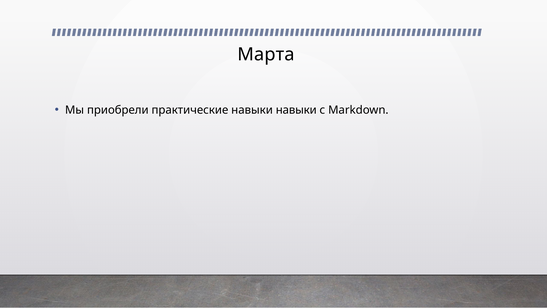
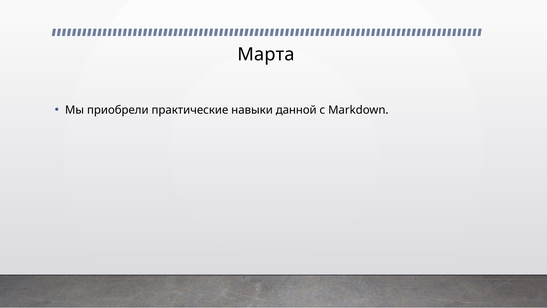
навыки навыки: навыки -> данной
